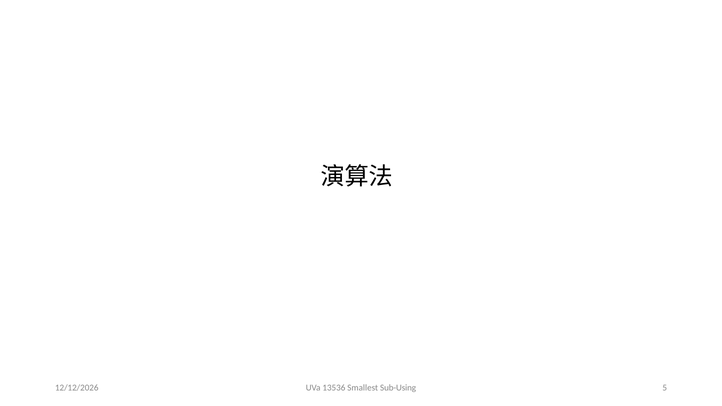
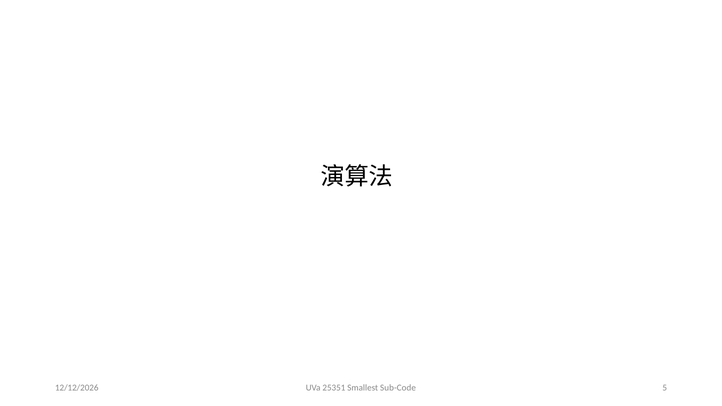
13536: 13536 -> 25351
Sub-Using: Sub-Using -> Sub-Code
